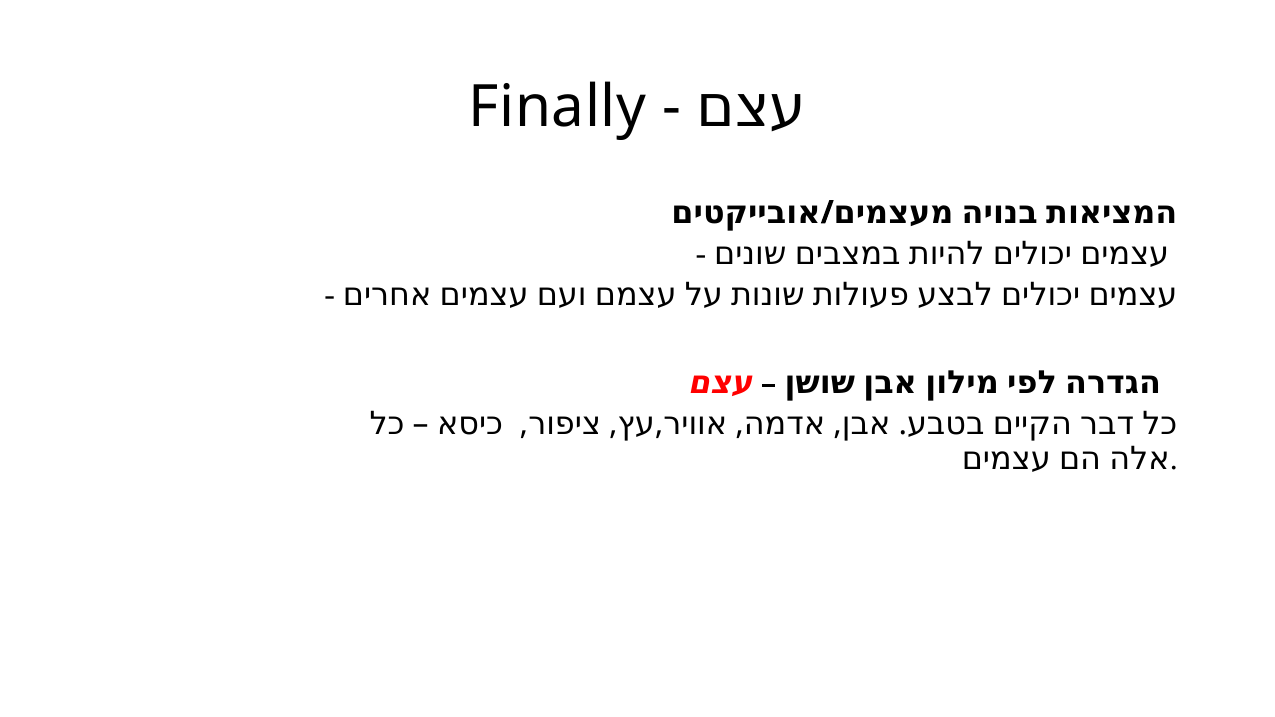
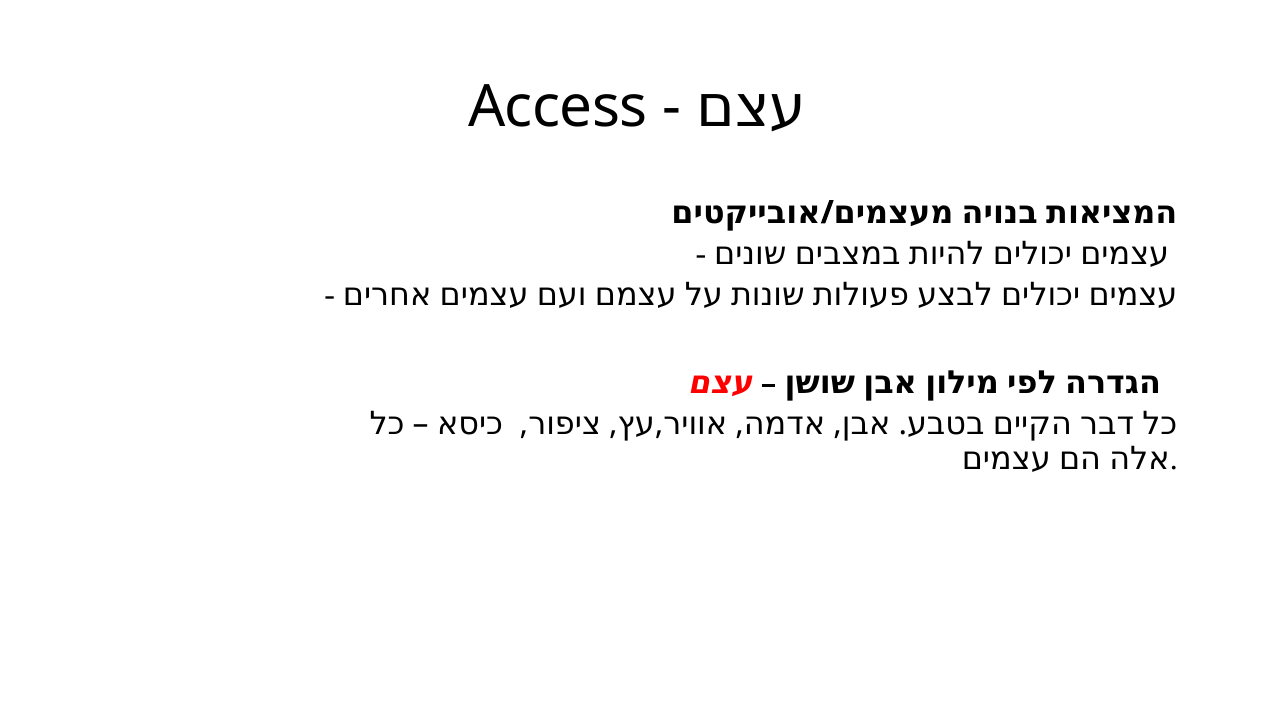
Finally: Finally -> Access
